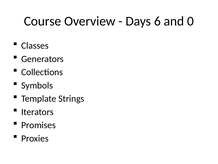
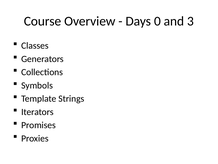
6: 6 -> 0
0: 0 -> 3
